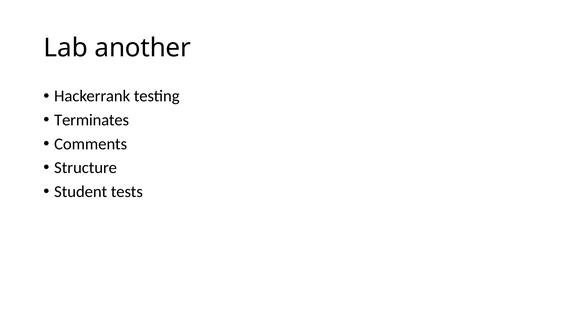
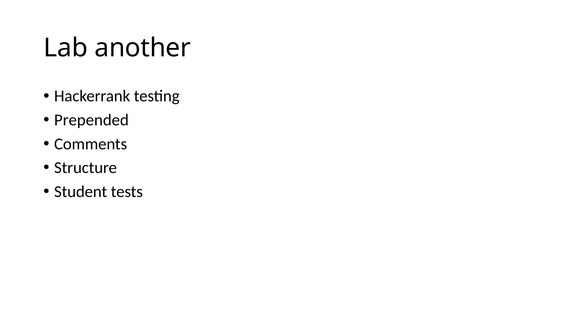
Terminates: Terminates -> Prepended
